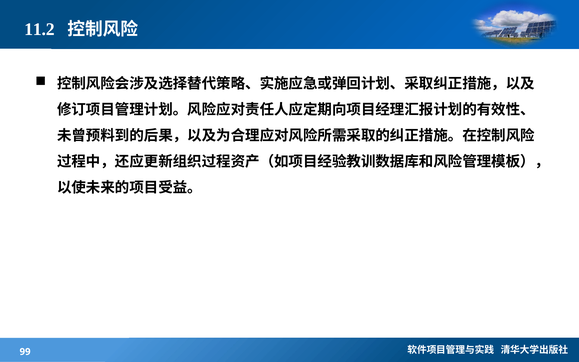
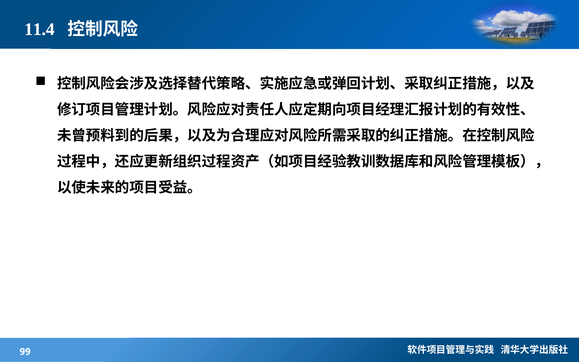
11.2: 11.2 -> 11.4
